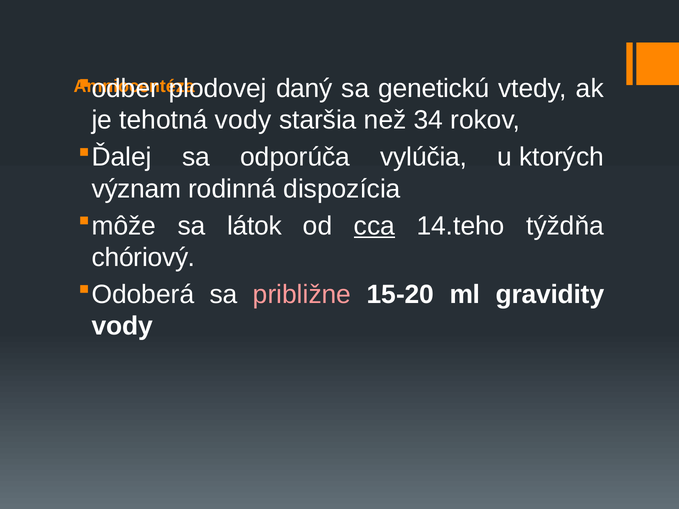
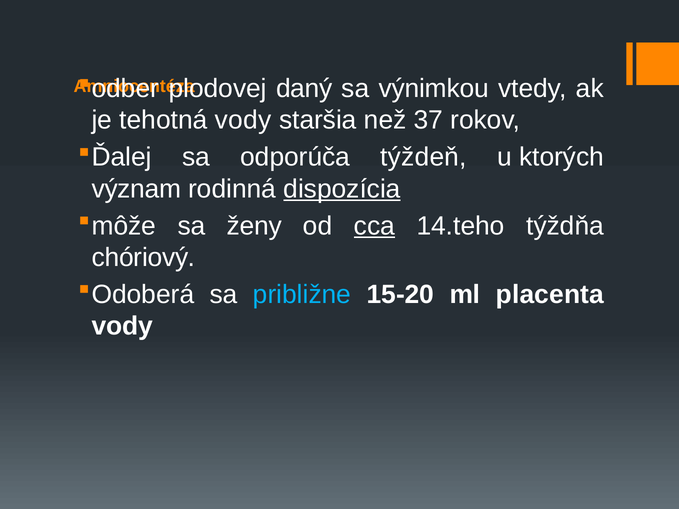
genetickú: genetickú -> výnimkou
34: 34 -> 37
vylúčia: vylúčia -> týždeň
dispozícia underline: none -> present
látok: látok -> ženy
približne colour: pink -> light blue
gravidity: gravidity -> placenta
